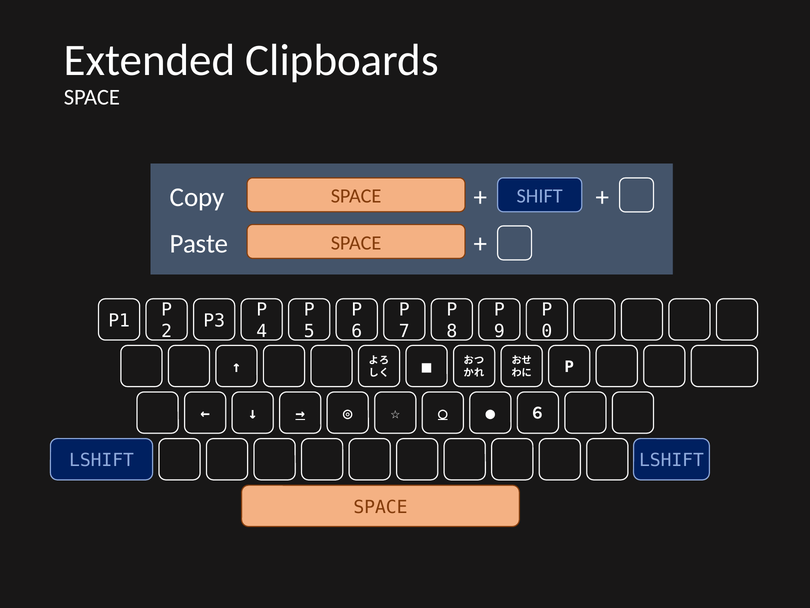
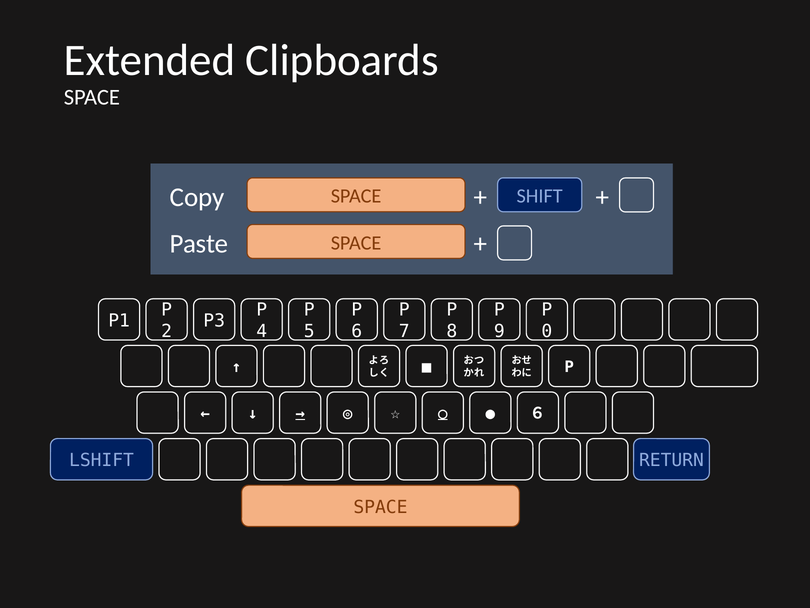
LSHIFT LSHIFT: LSHIFT -> RETURN
